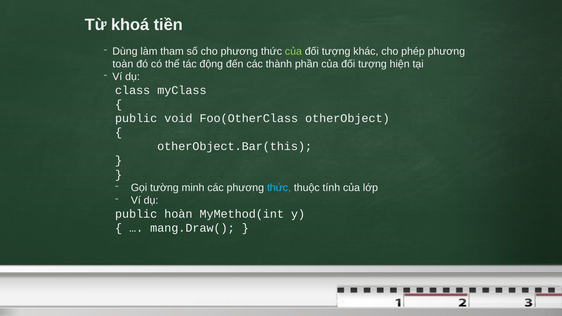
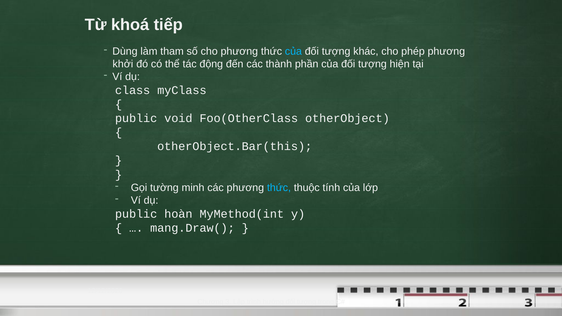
tiền: tiền -> tiếp
của at (293, 51) colour: light green -> light blue
toàn: toàn -> khởi
